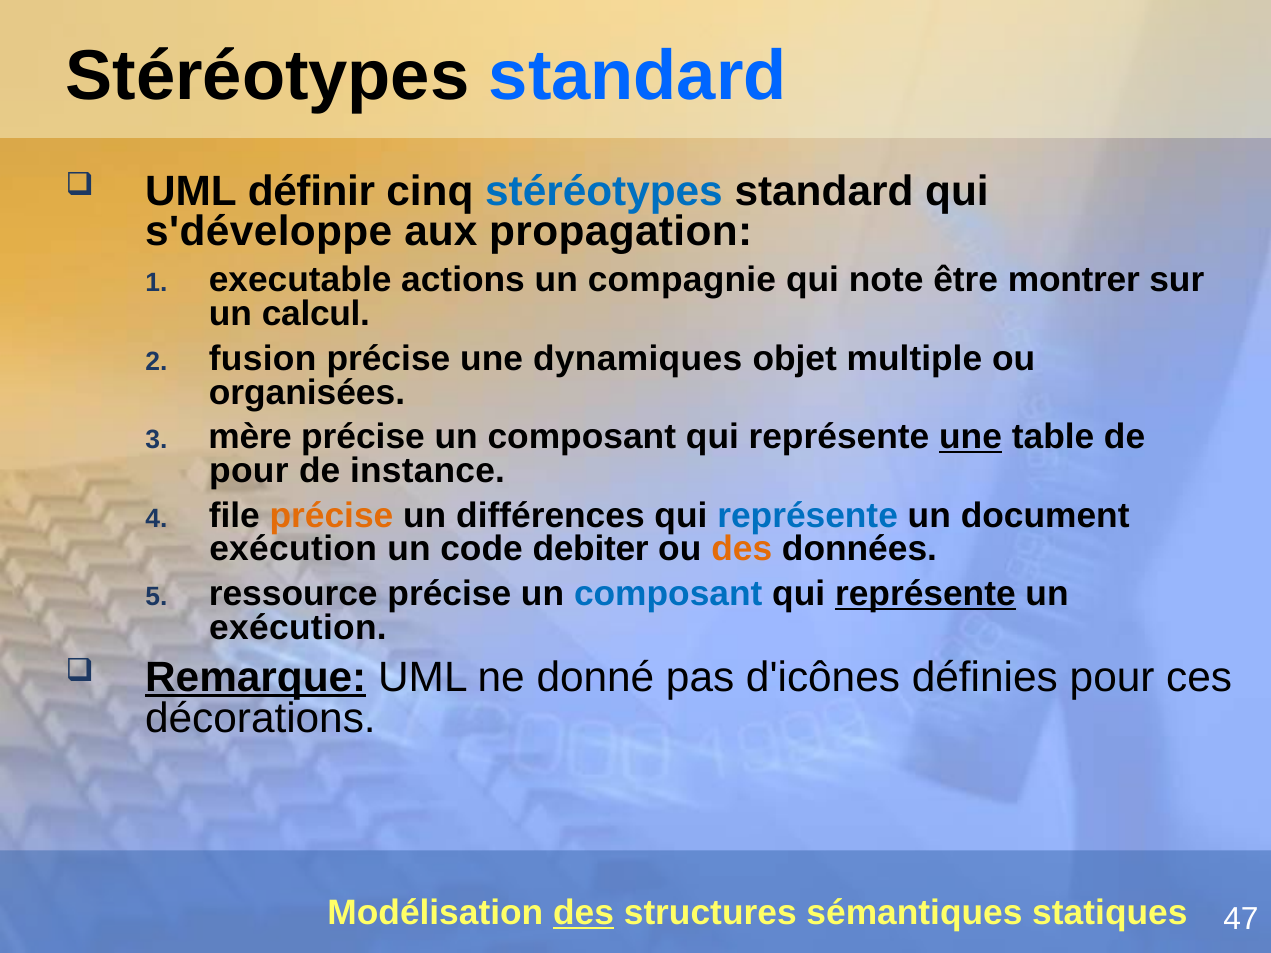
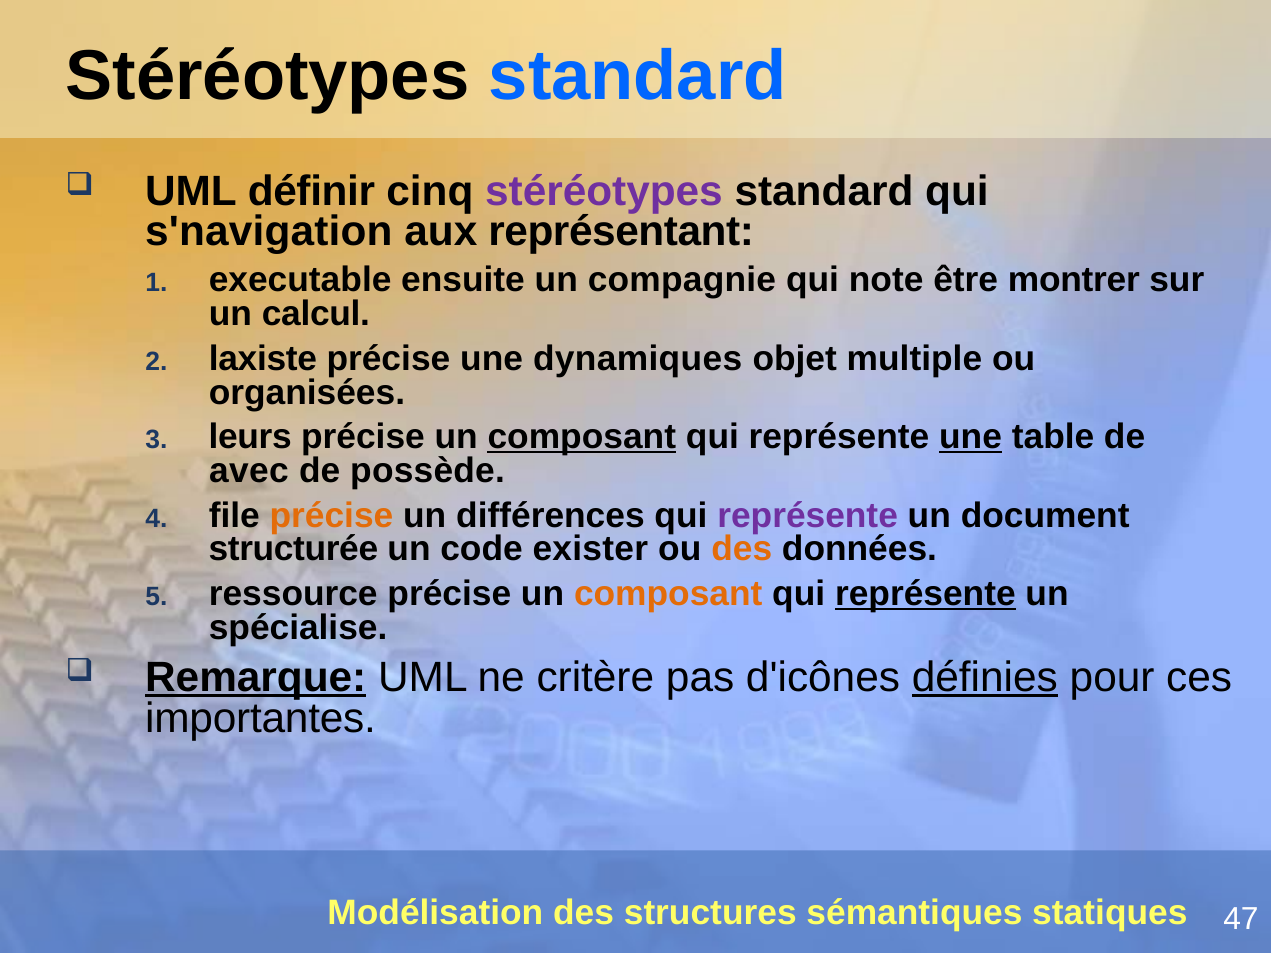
stéréotypes at (604, 191) colour: blue -> purple
s'développe: s'développe -> s'navigation
propagation: propagation -> représentant
actions: actions -> ensuite
fusion: fusion -> laxiste
mère: mère -> leurs
composant at (582, 437) underline: none -> present
pour at (249, 471): pour -> avec
instance: instance -> possède
représente at (808, 516) colour: blue -> purple
exécution at (293, 549): exécution -> structurée
debiter: debiter -> exister
composant at (668, 594) colour: blue -> orange
exécution at (298, 628): exécution -> spécialise
donné: donné -> critère
définies underline: none -> present
décorations: décorations -> importantes
des at (583, 913) underline: present -> none
